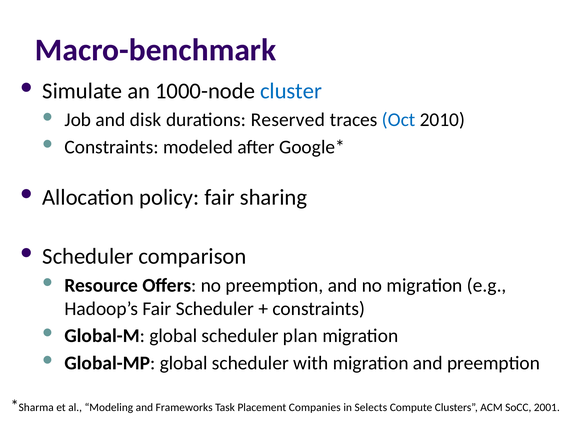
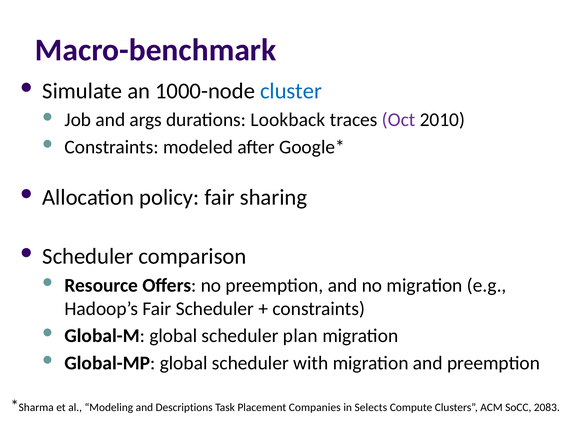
disk: disk -> args
Reserved: Reserved -> Lookback
Oct colour: blue -> purple
Frameworks: Frameworks -> Descriptions
2001: 2001 -> 2083
